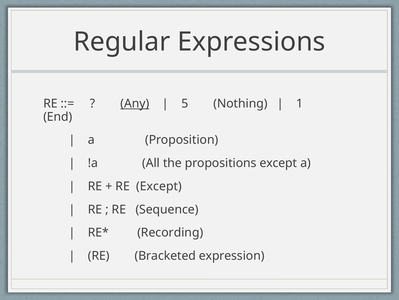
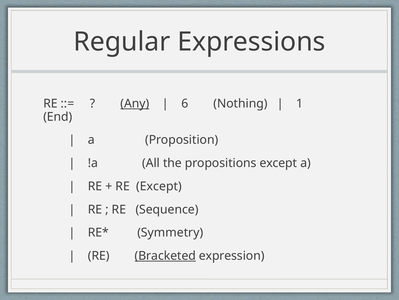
5: 5 -> 6
Recording: Recording -> Symmetry
Bracketed underline: none -> present
